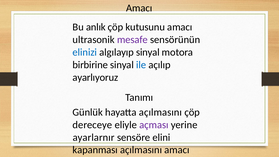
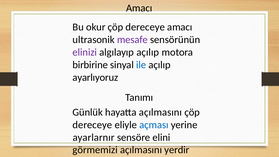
anlık: anlık -> okur
kutusunu at (145, 27): kutusunu -> dereceye
elinizi colour: blue -> purple
algılayıp sinyal: sinyal -> açılıp
açması colour: purple -> blue
kapanması: kapanması -> görmemizi
açılmasını amacı: amacı -> yerdir
